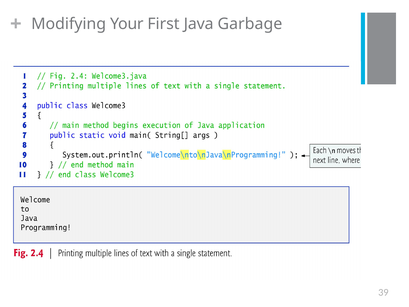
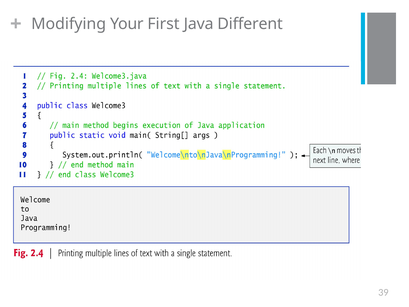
Garbage: Garbage -> Different
